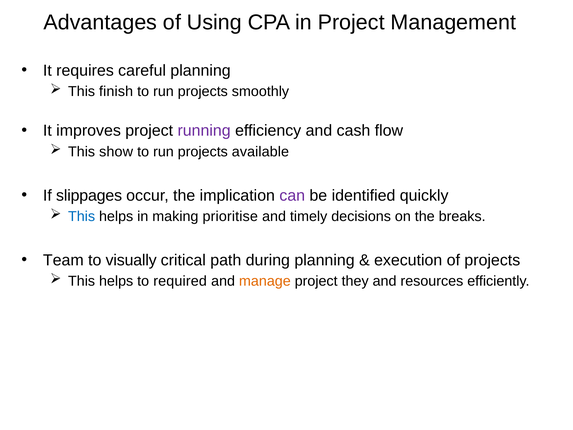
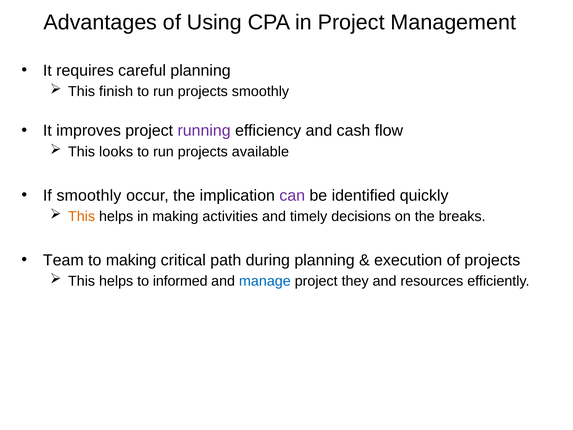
show: show -> looks
If slippages: slippages -> smoothly
This at (82, 216) colour: blue -> orange
prioritise: prioritise -> activities
to visually: visually -> making
required: required -> informed
manage colour: orange -> blue
